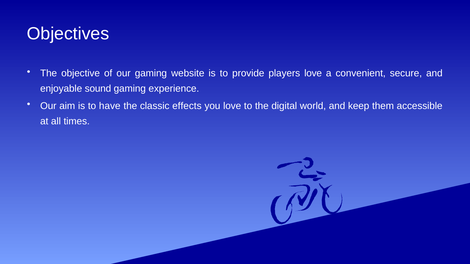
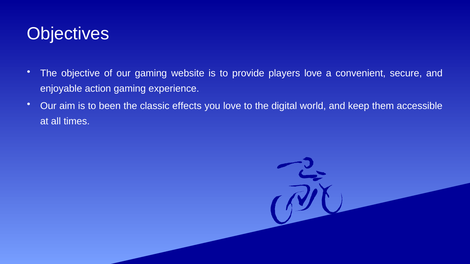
sound: sound -> action
have: have -> been
